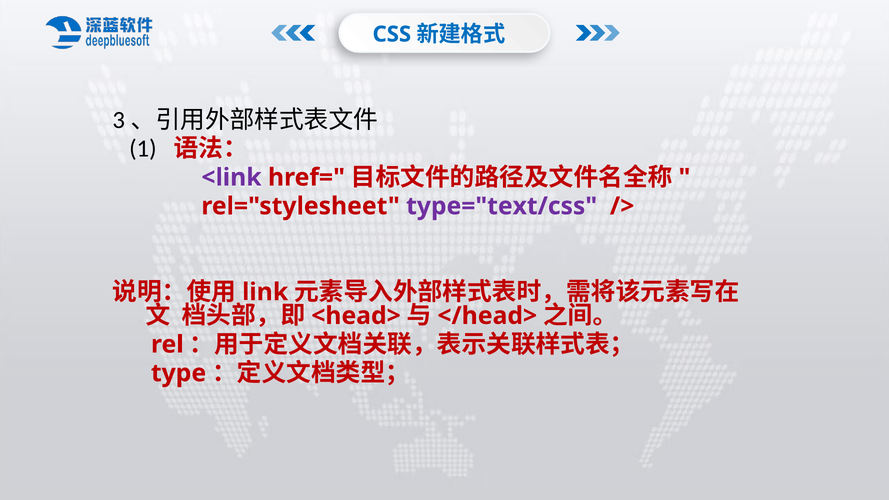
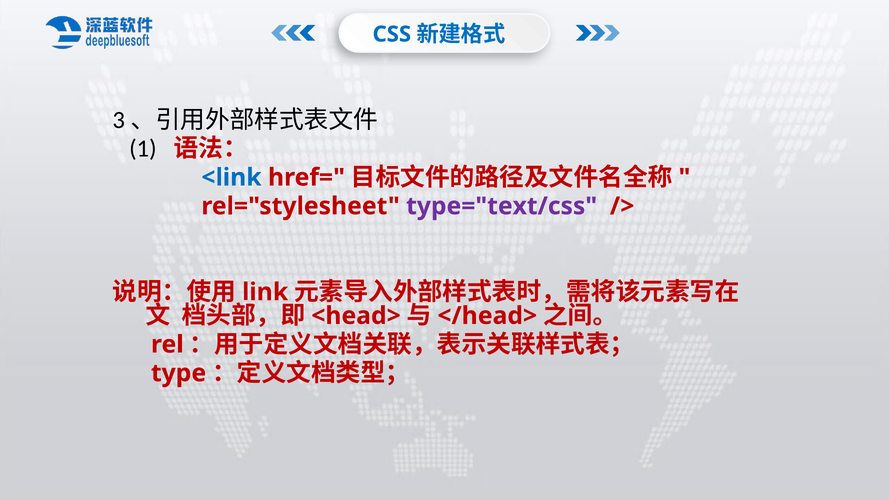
<link colour: purple -> blue
